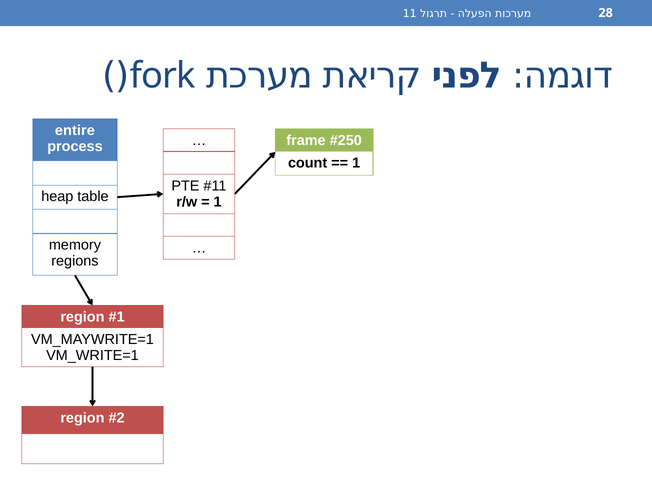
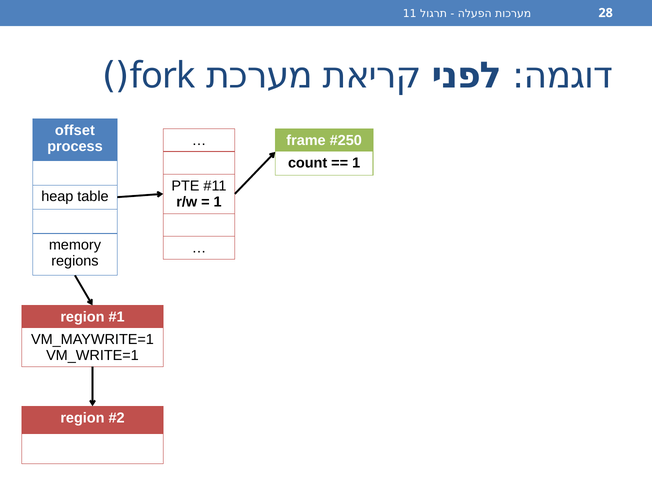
entire: entire -> offset
